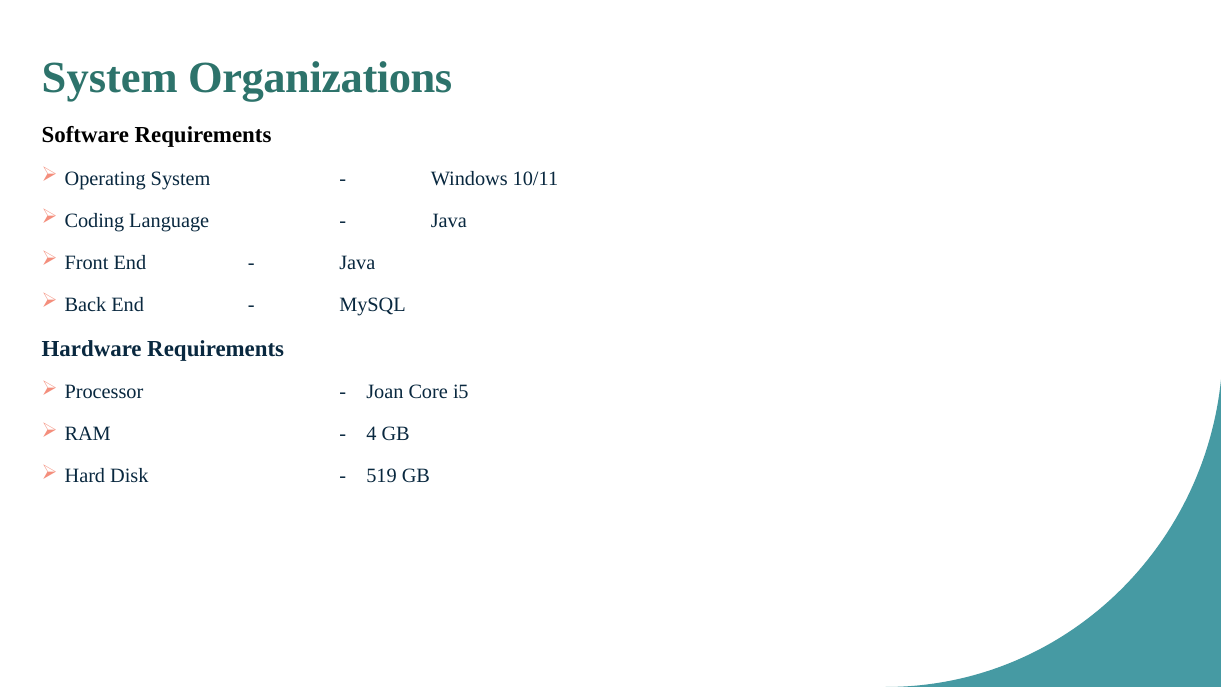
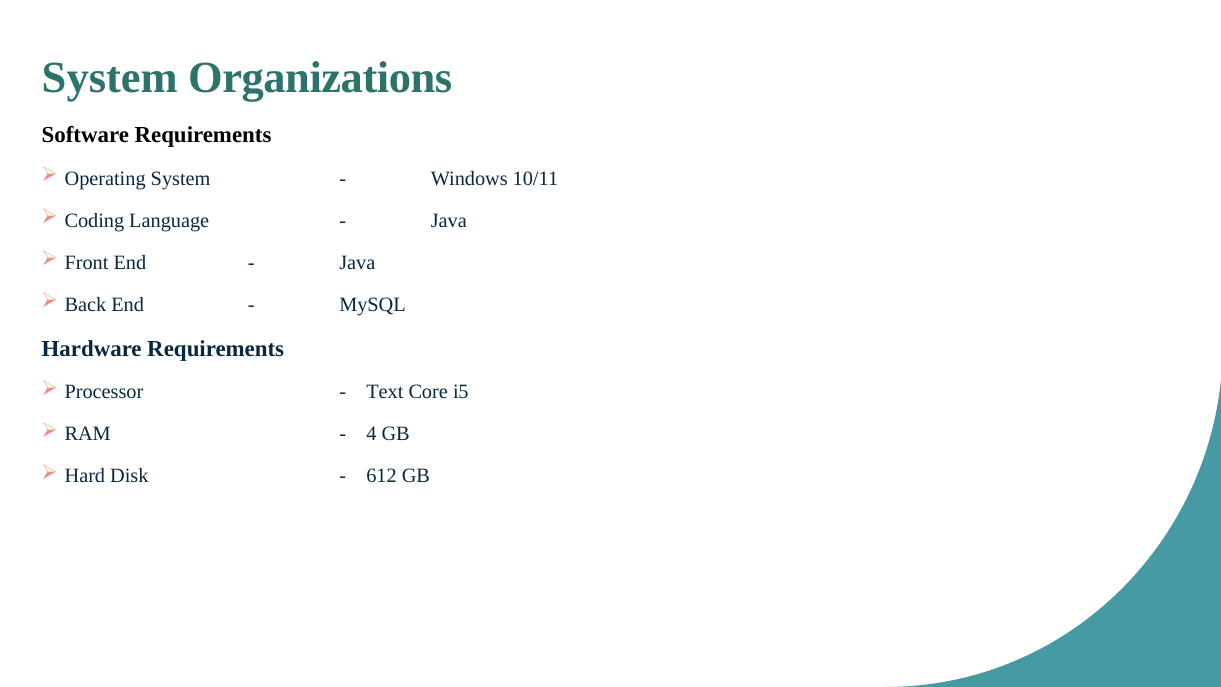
Joan: Joan -> Text
519: 519 -> 612
